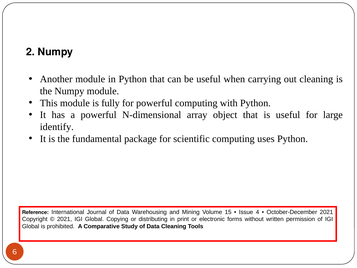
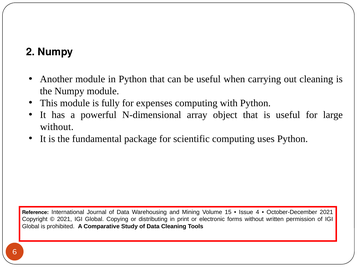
for powerful: powerful -> expenses
identify at (57, 127): identify -> without
